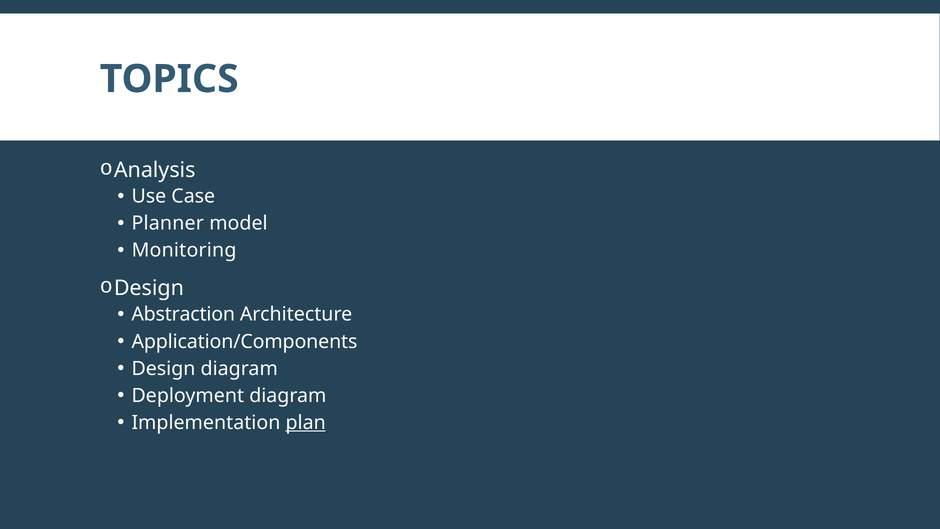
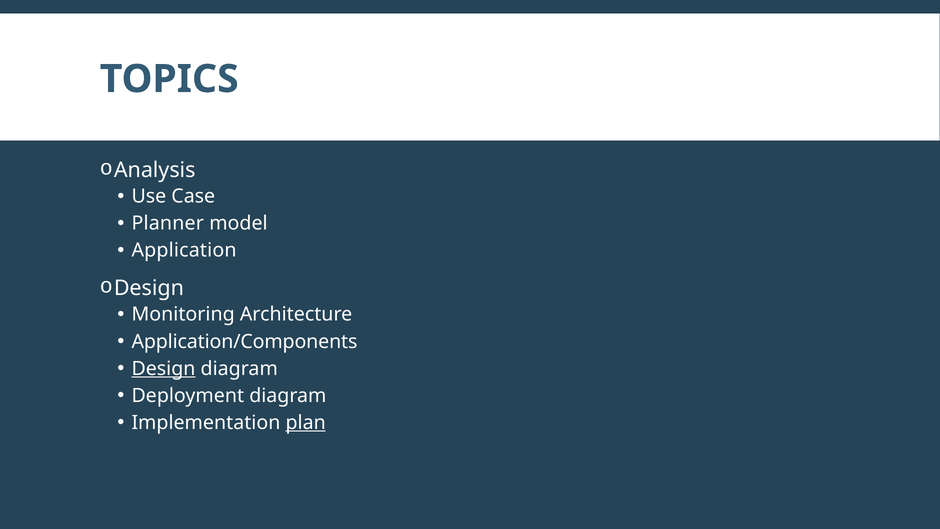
Monitoring: Monitoring -> Application
Abstraction: Abstraction -> Monitoring
Design at (163, 368) underline: none -> present
